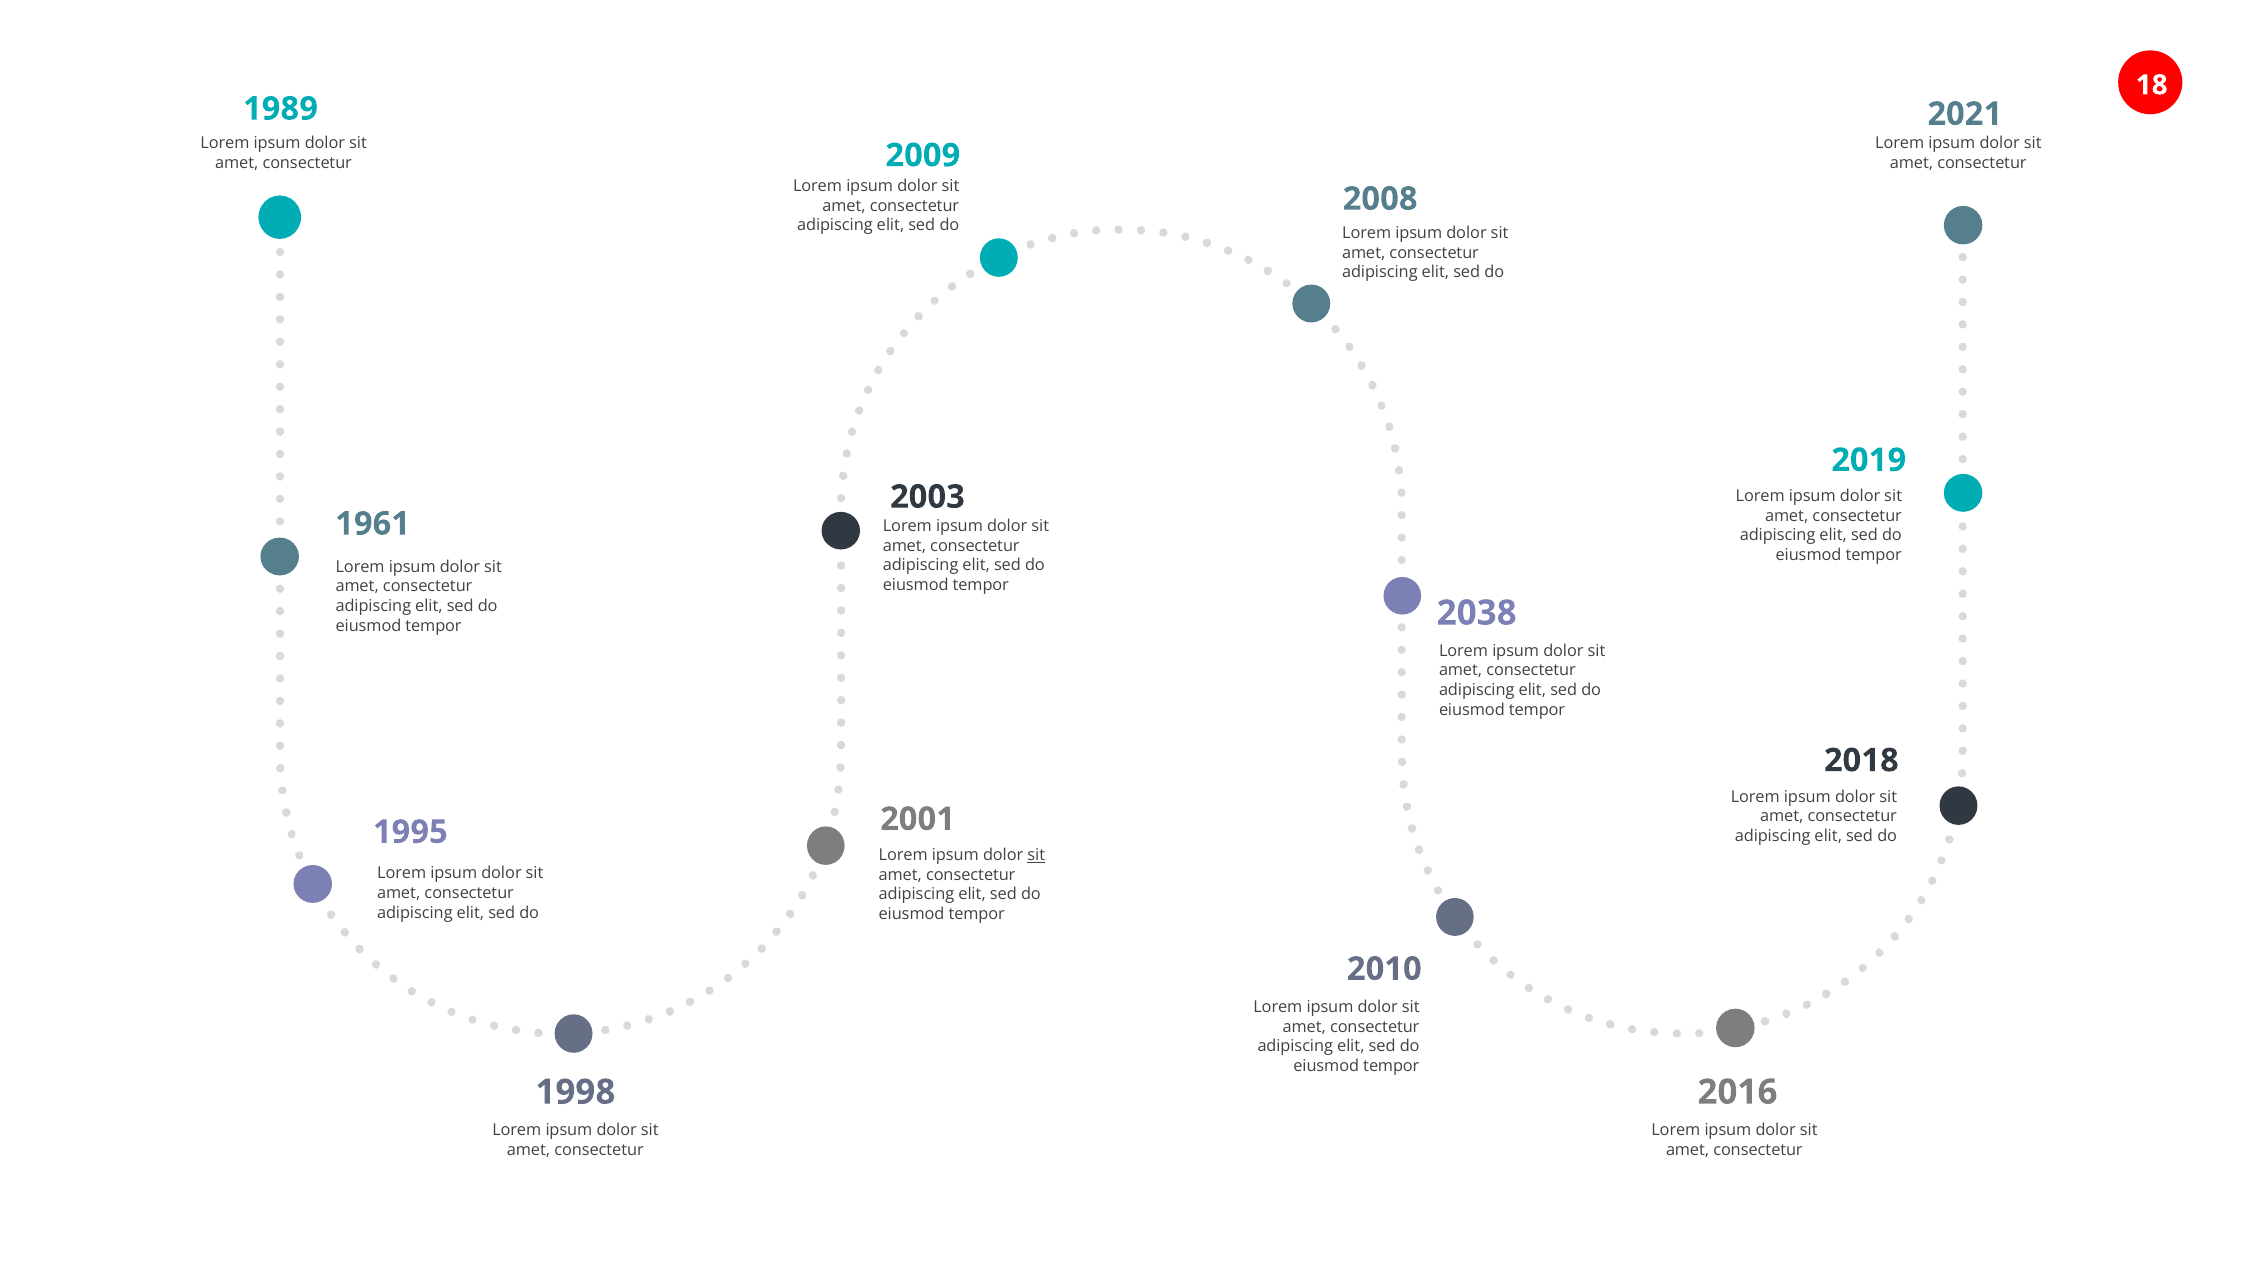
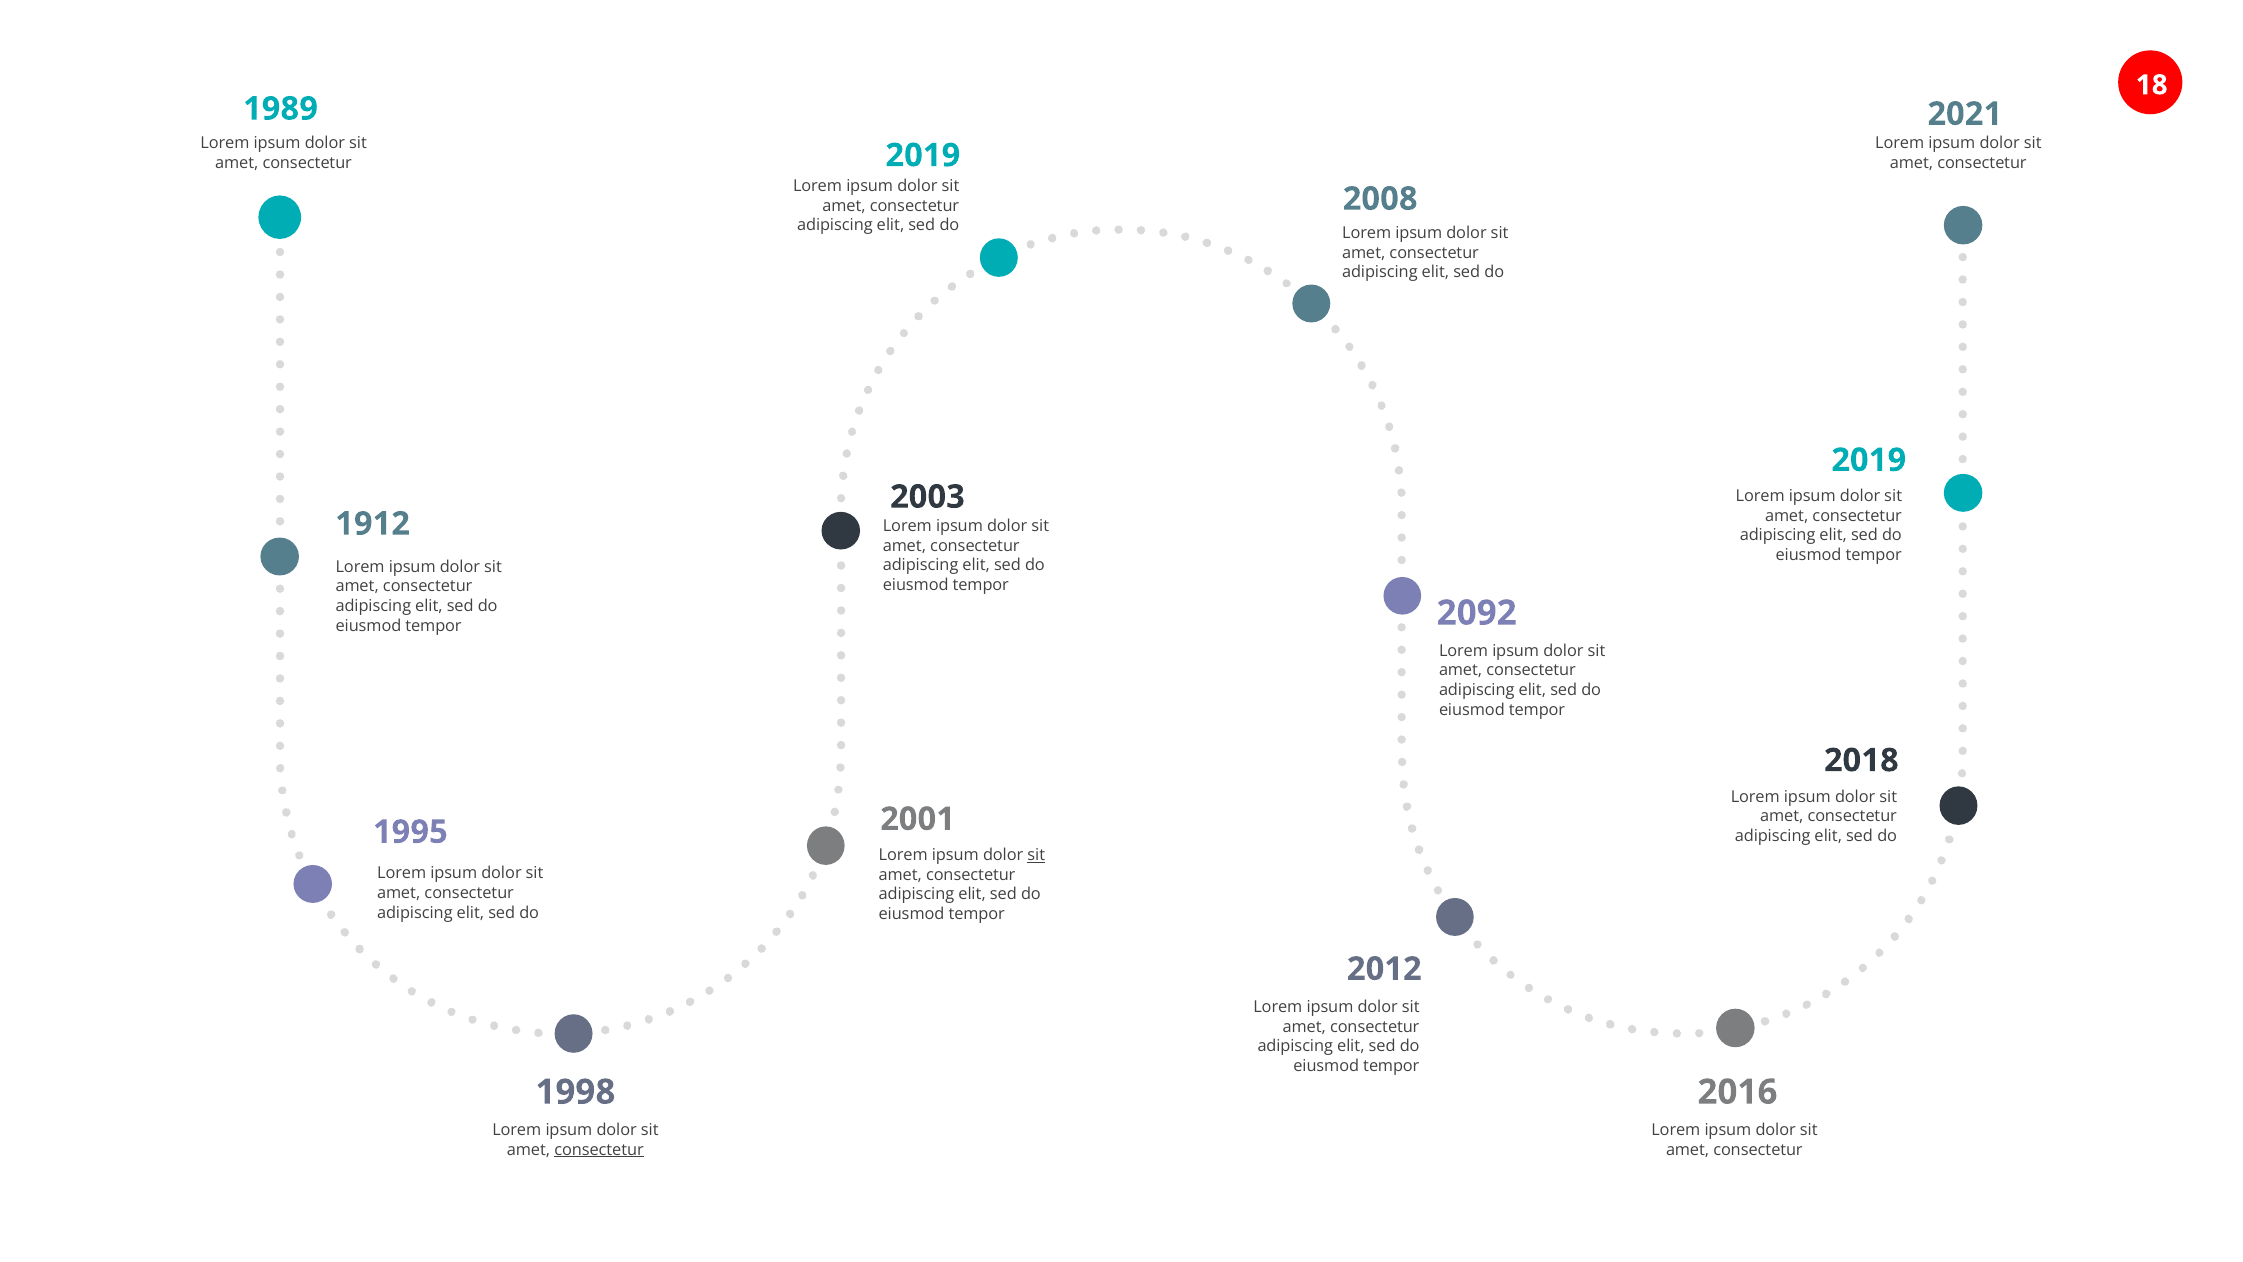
2009 at (923, 155): 2009 -> 2019
1961: 1961 -> 1912
2038: 2038 -> 2092
2010: 2010 -> 2012
consectetur at (599, 1150) underline: none -> present
